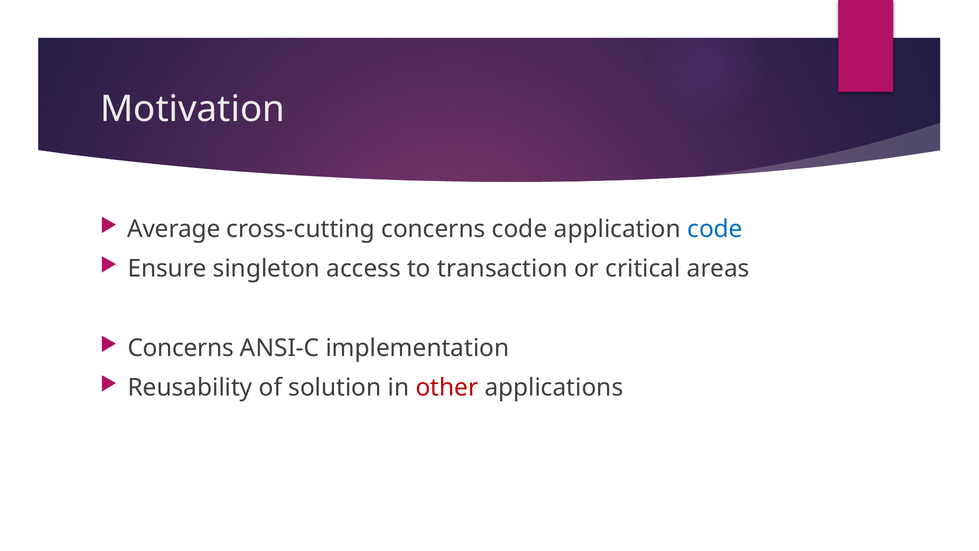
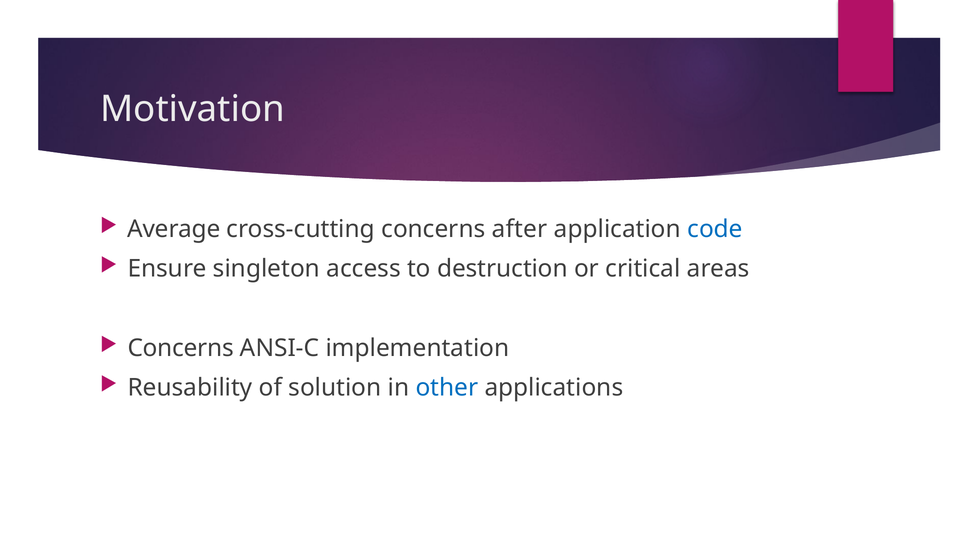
concerns code: code -> after
transaction: transaction -> destruction
other colour: red -> blue
